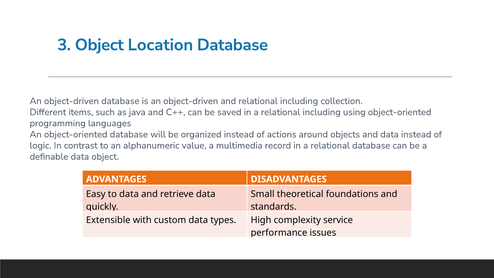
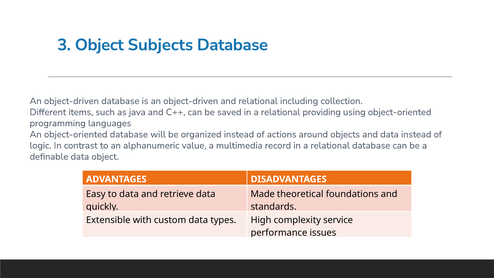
Location: Location -> Subjects
a relational including: including -> providing
Small: Small -> Made
